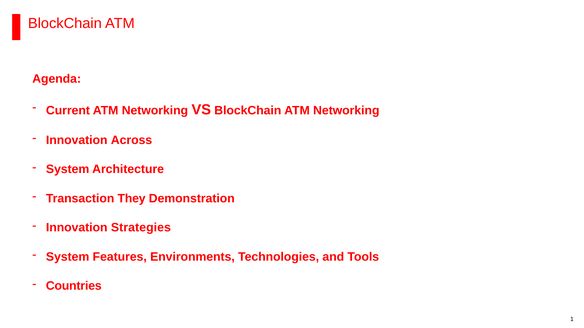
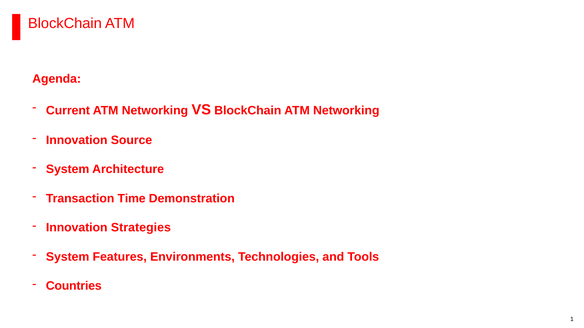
Across: Across -> Source
They: They -> Time
